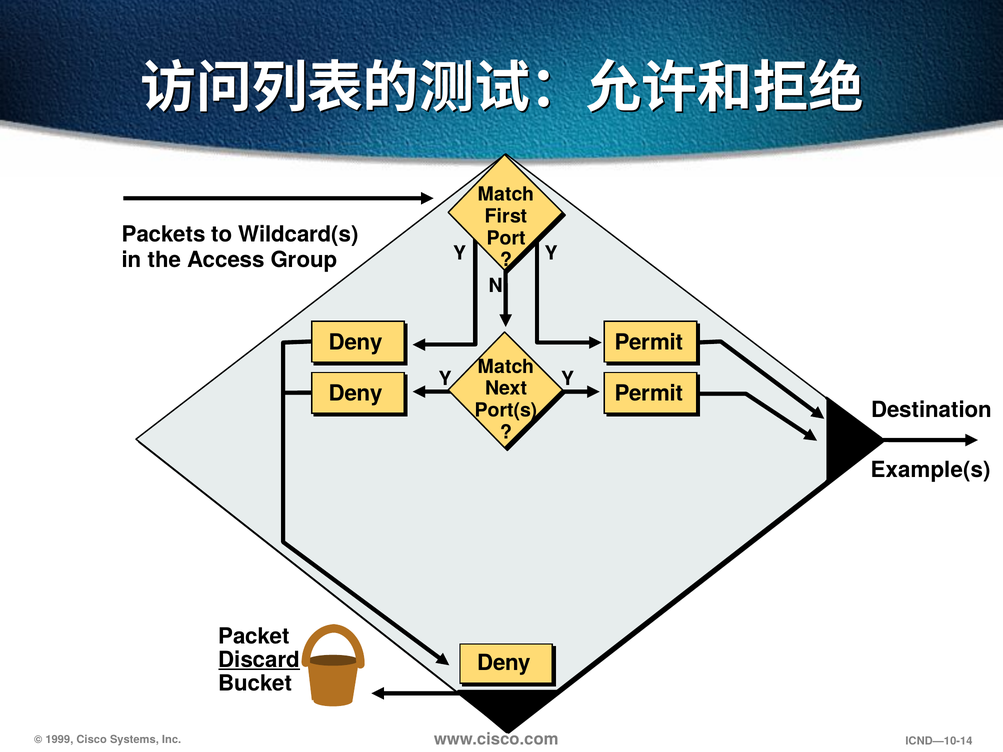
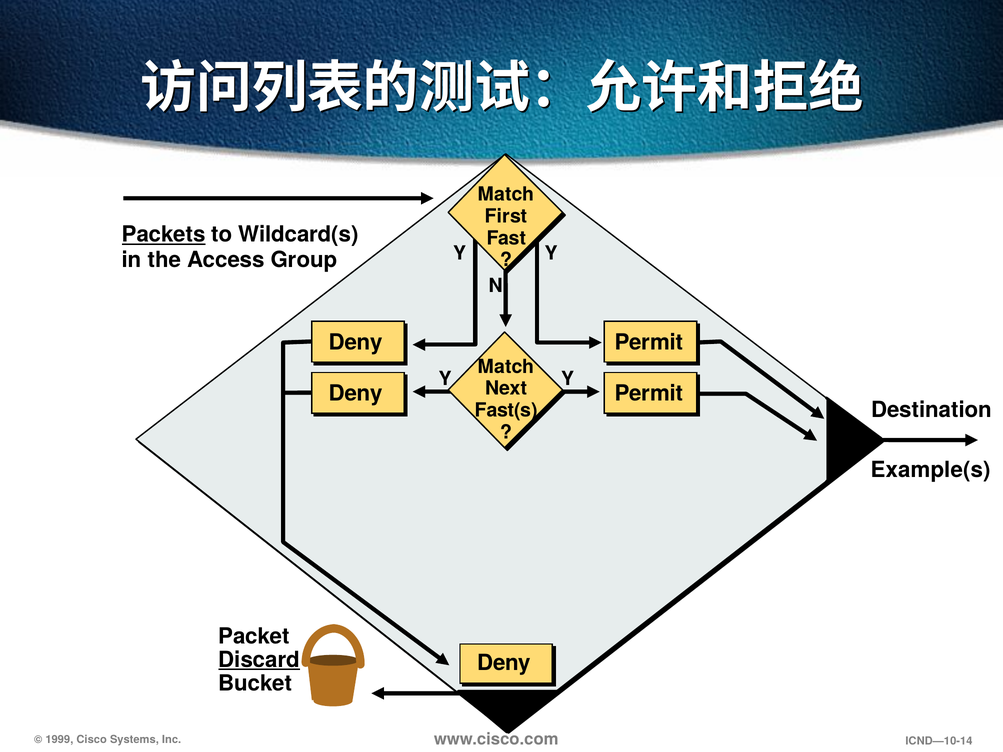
Packets underline: none -> present
Port: Port -> Fast
Port(s: Port(s -> Fast(s
